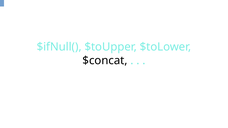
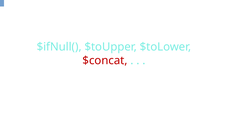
$concat colour: black -> red
